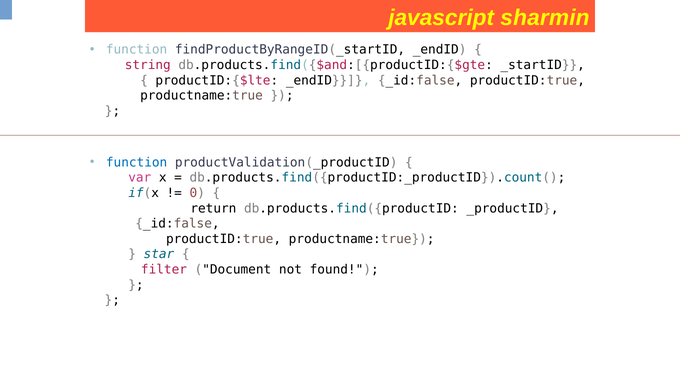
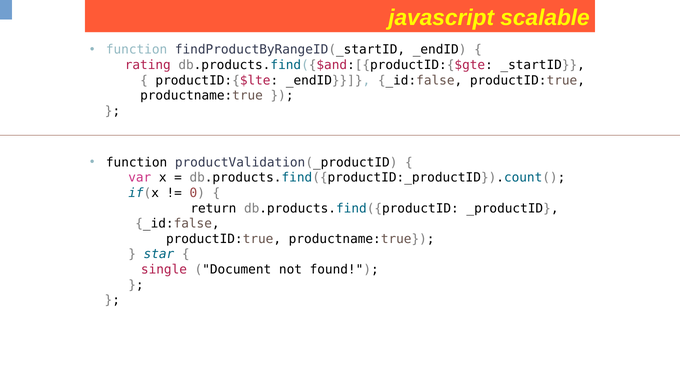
sharmin: sharmin -> scalable
string: string -> rating
function at (137, 162) colour: blue -> black
filter: filter -> single
